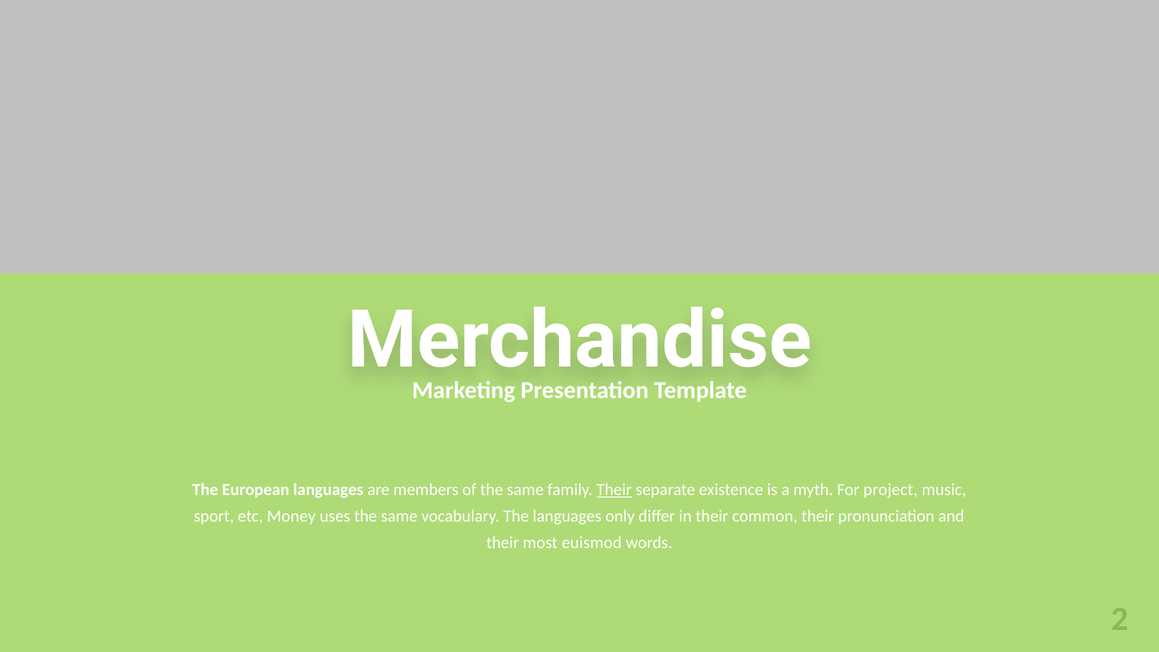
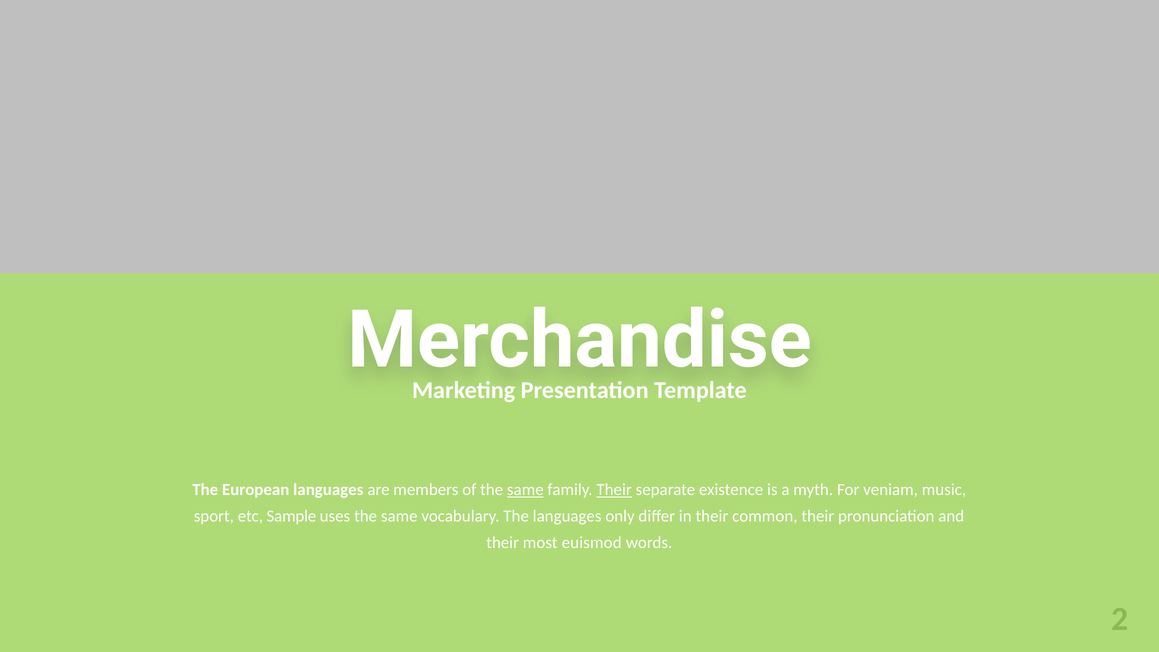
same at (525, 490) underline: none -> present
project: project -> veniam
Money: Money -> Sample
